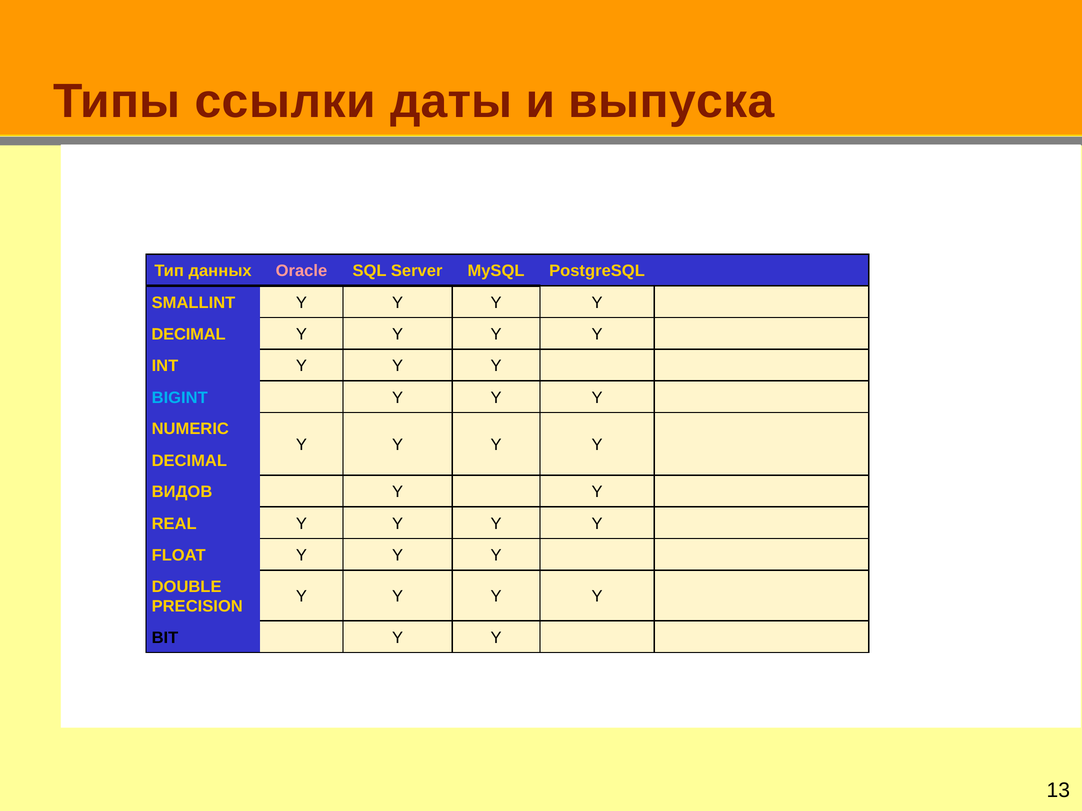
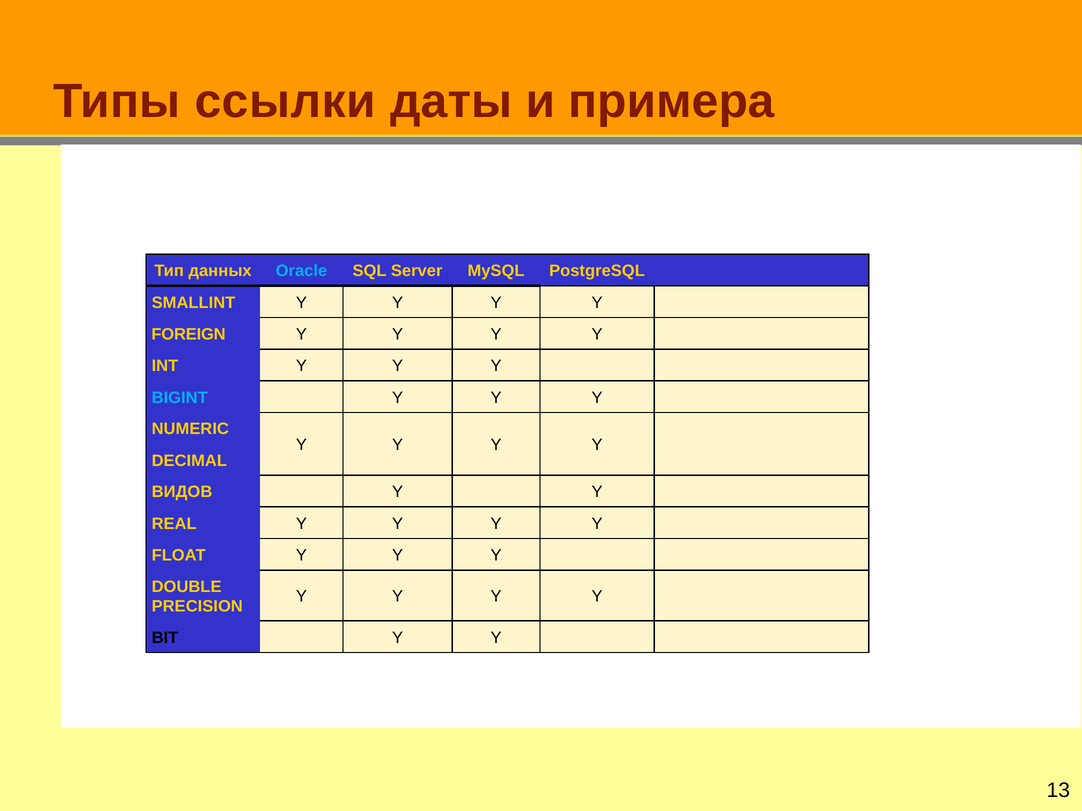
выпуска: выпуска -> примера
Oracle colour: pink -> light blue
DECIMAL at (189, 334): DECIMAL -> FOREIGN
